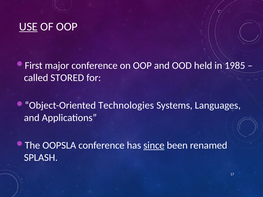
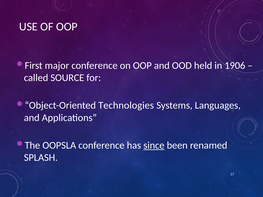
USE underline: present -> none
1985: 1985 -> 1906
STORED: STORED -> SOURCE
